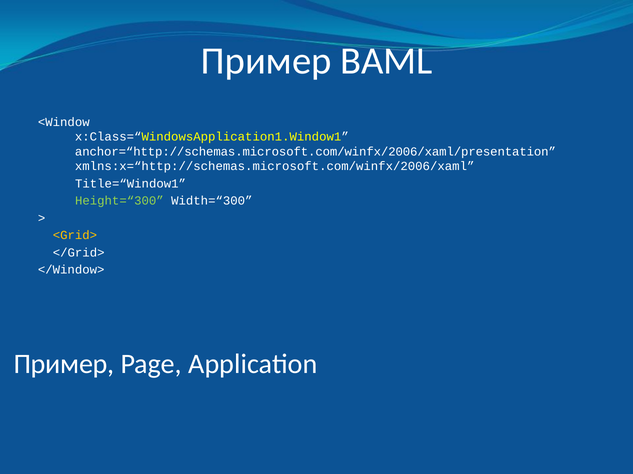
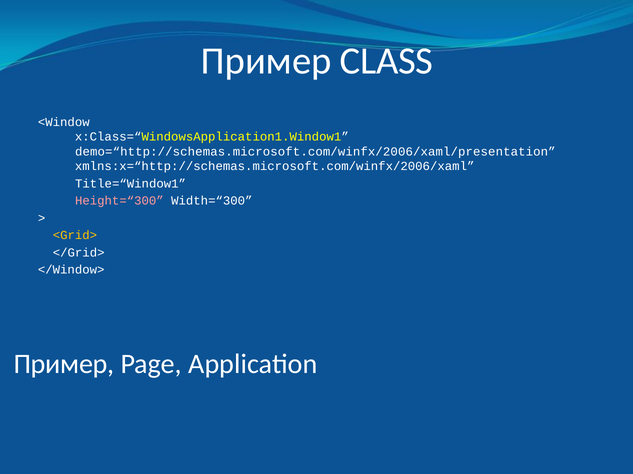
BAML: BAML -> CLASS
anchor=“http://schemas.microsoft.com/winfx/2006/xaml/presentation: anchor=“http://schemas.microsoft.com/winfx/2006/xaml/presentation -> demo=“http://schemas.microsoft.com/winfx/2006/xaml/presentation
Height=“300 colour: light green -> pink
